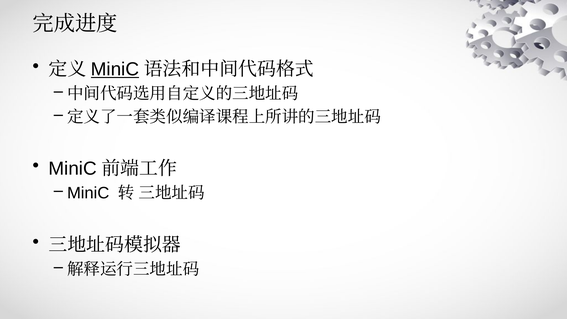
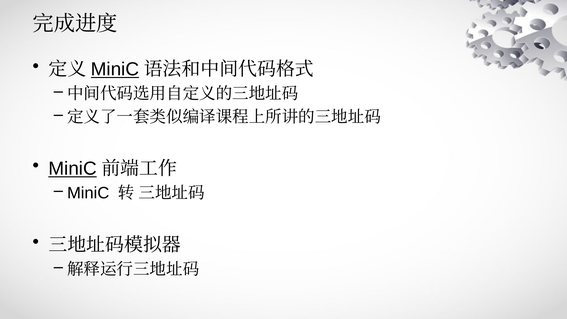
MiniC at (73, 169) underline: none -> present
